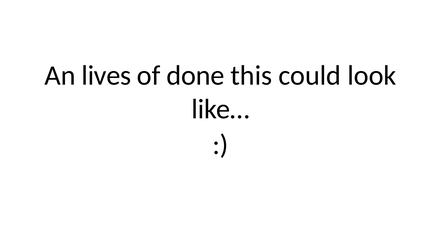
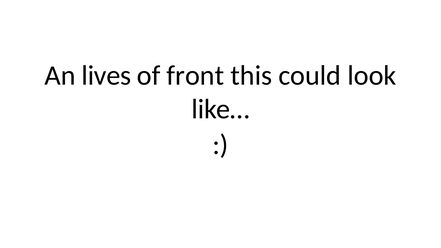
done: done -> front
